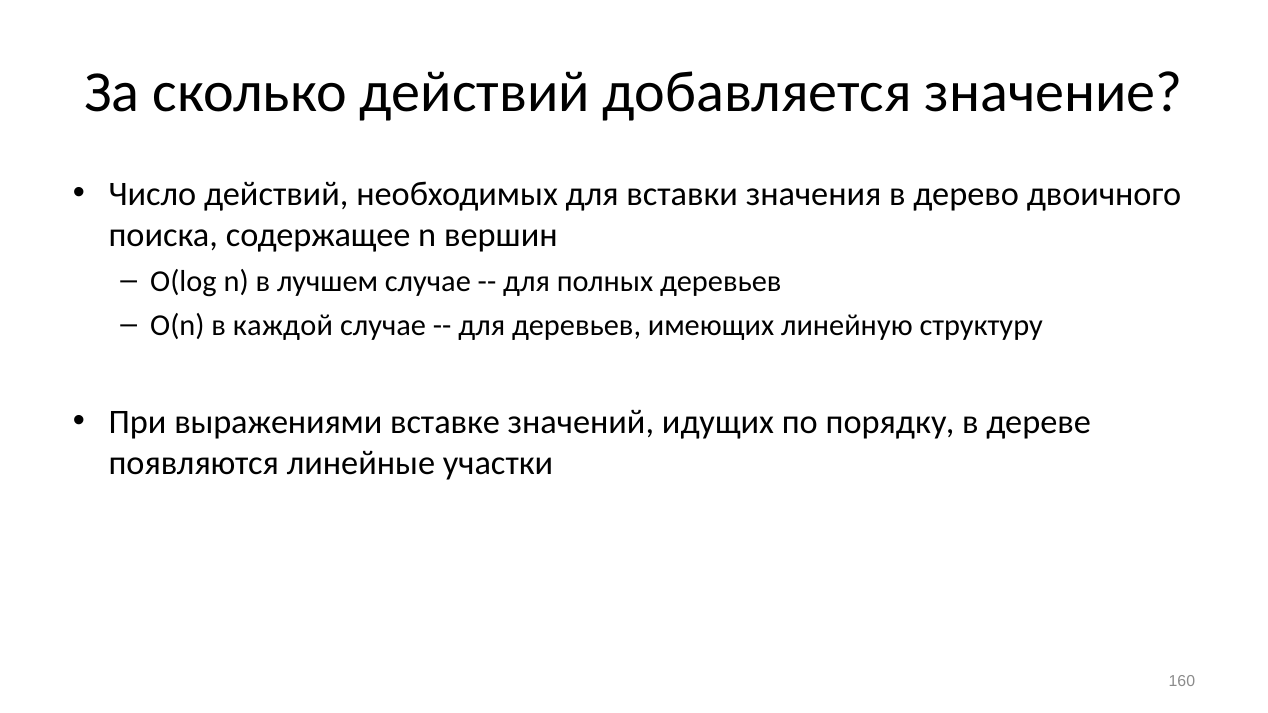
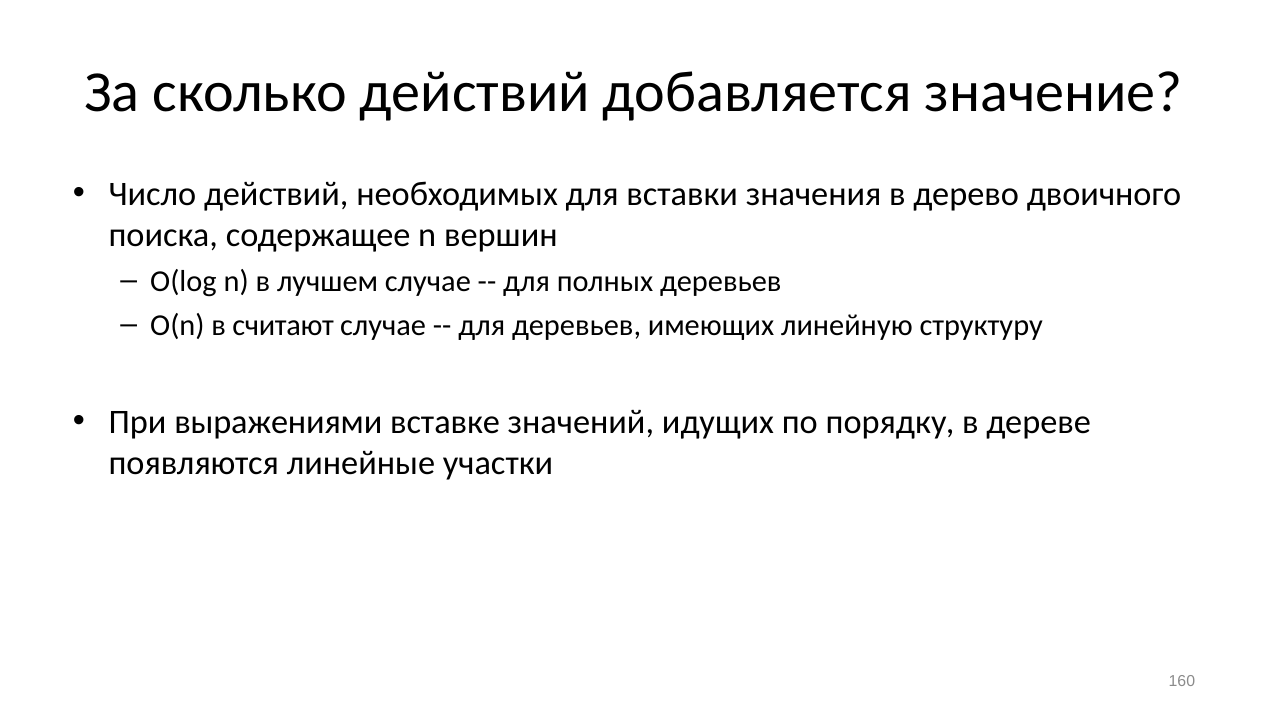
каждой: каждой -> считают
